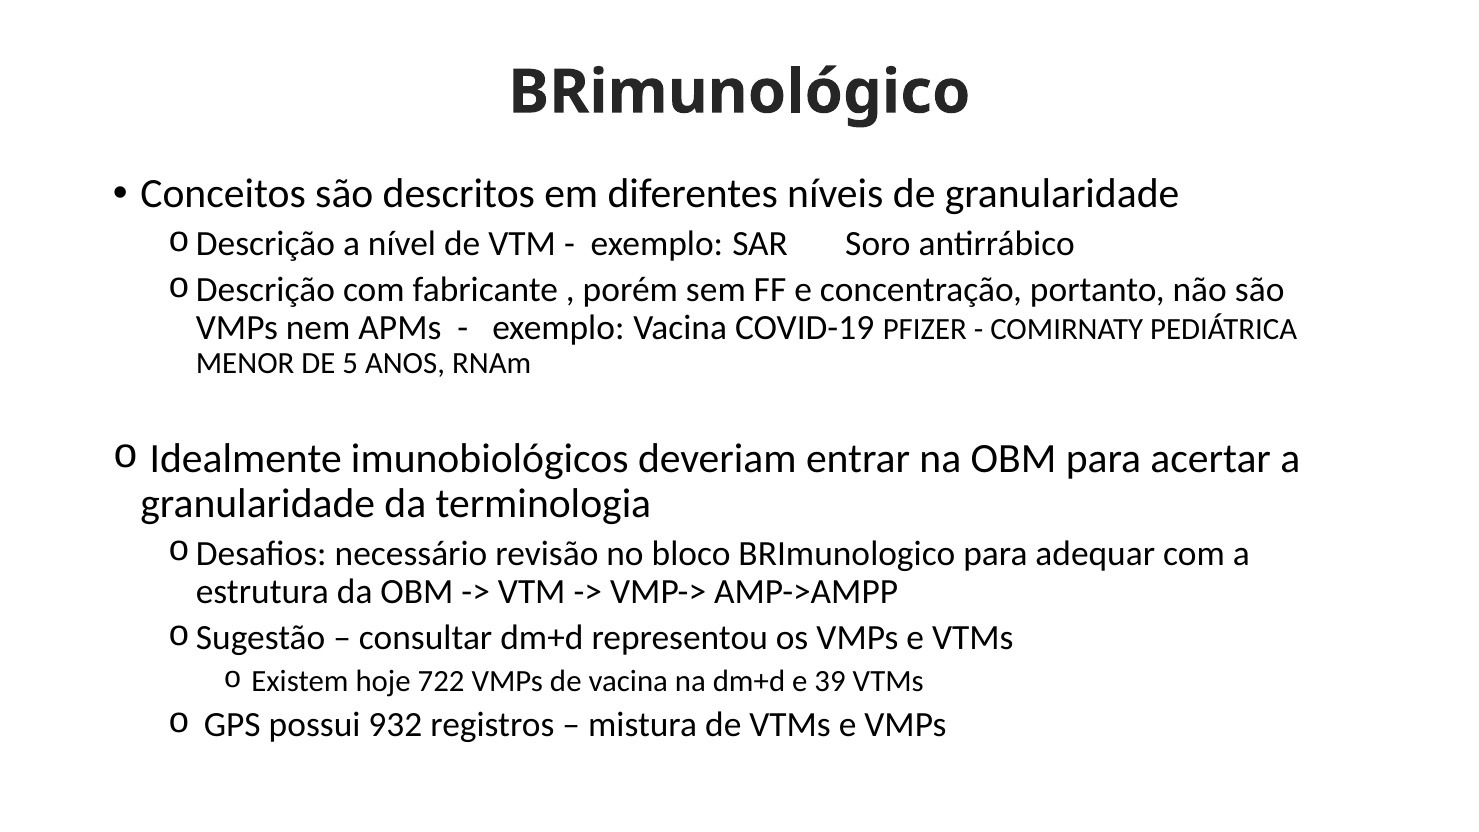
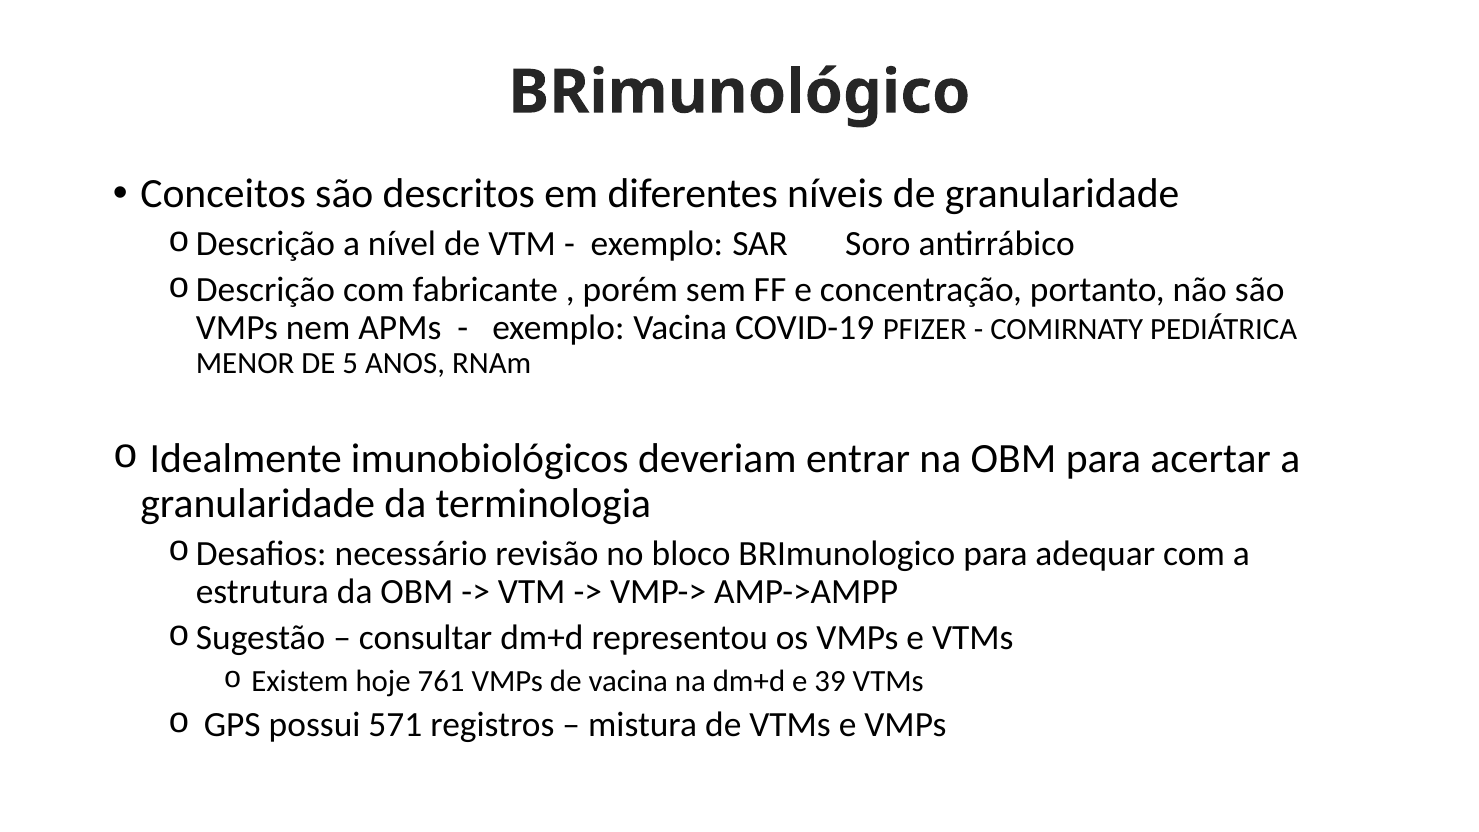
722: 722 -> 761
932: 932 -> 571
